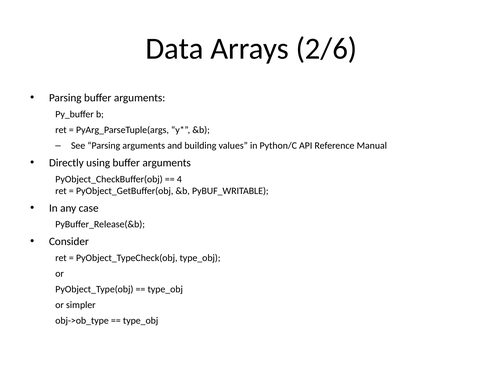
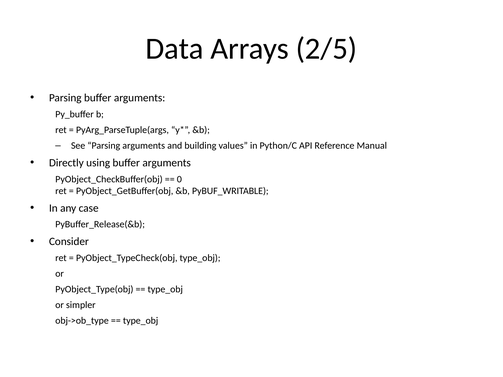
2/6: 2/6 -> 2/5
4: 4 -> 0
